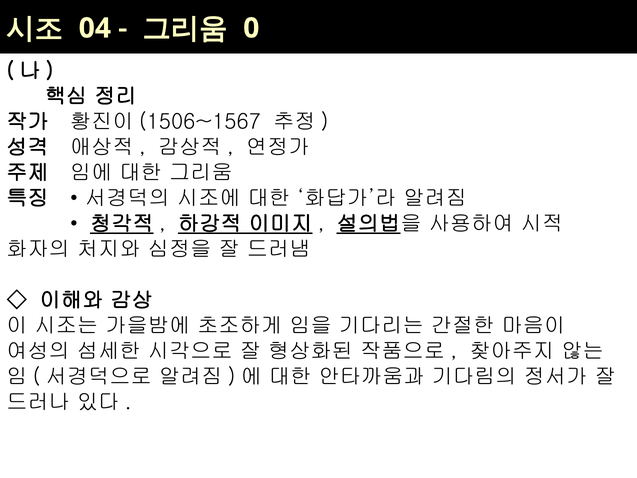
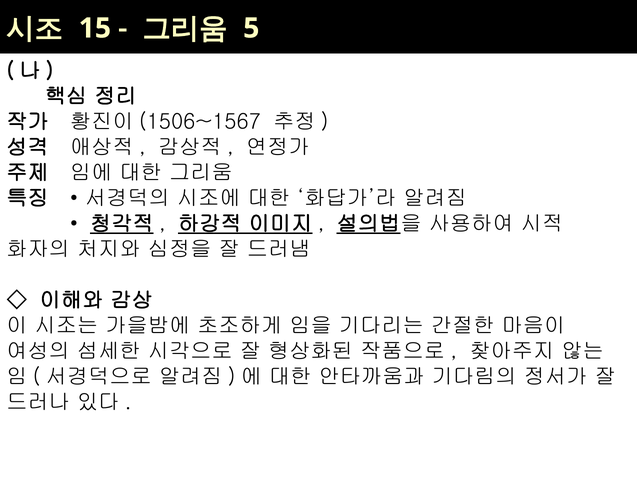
04: 04 -> 15
0: 0 -> 5
